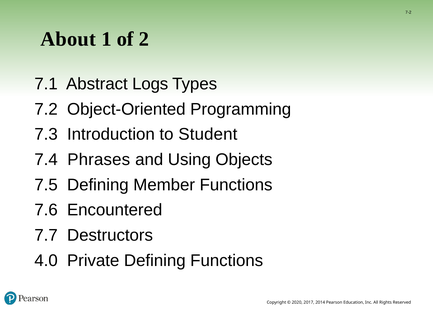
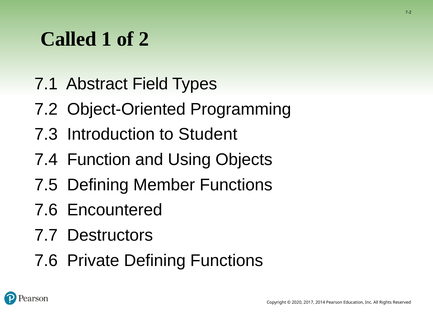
About: About -> Called
Logs: Logs -> Field
Phrases: Phrases -> Function
4.0 at (46, 260): 4.0 -> 7.6
